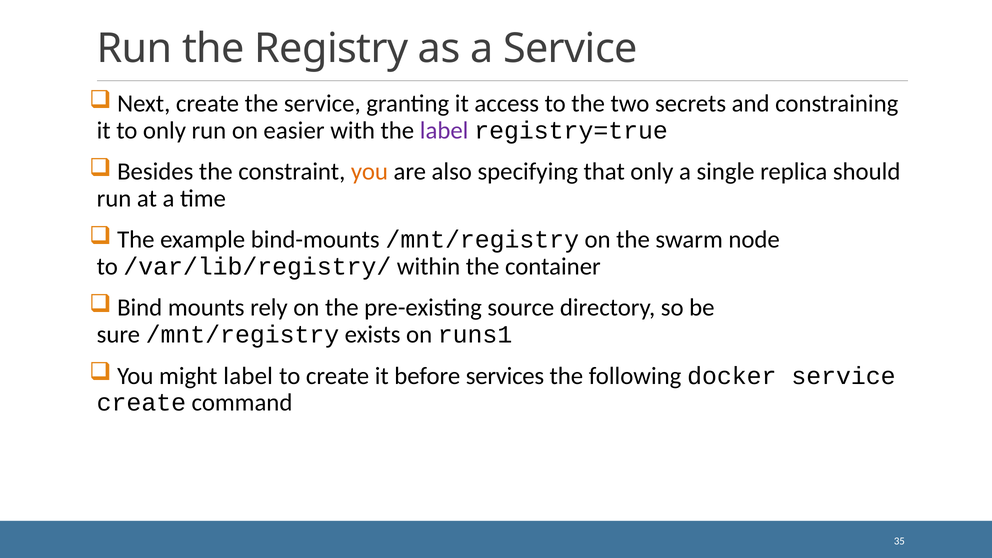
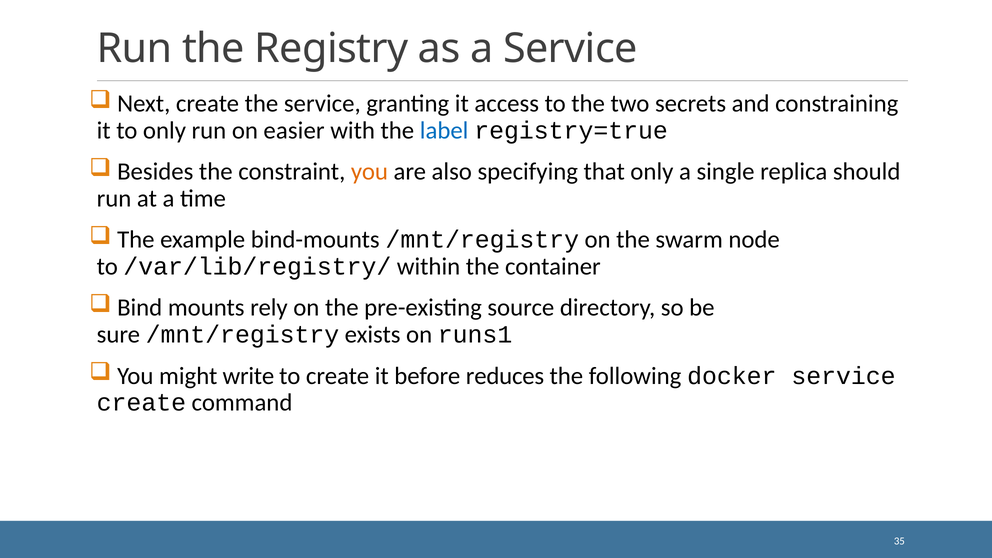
label at (444, 131) colour: purple -> blue
might label: label -> write
services: services -> reduces
